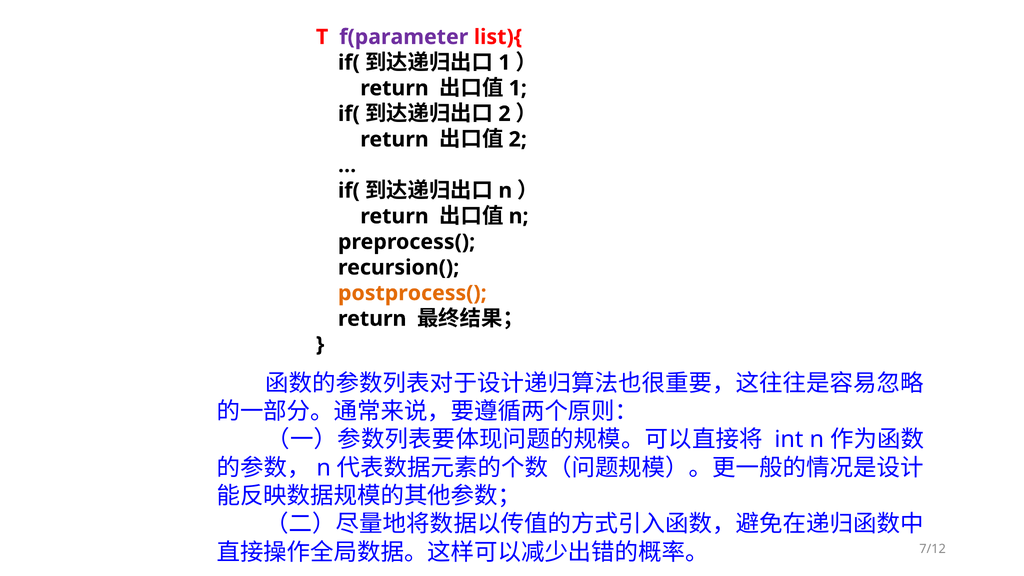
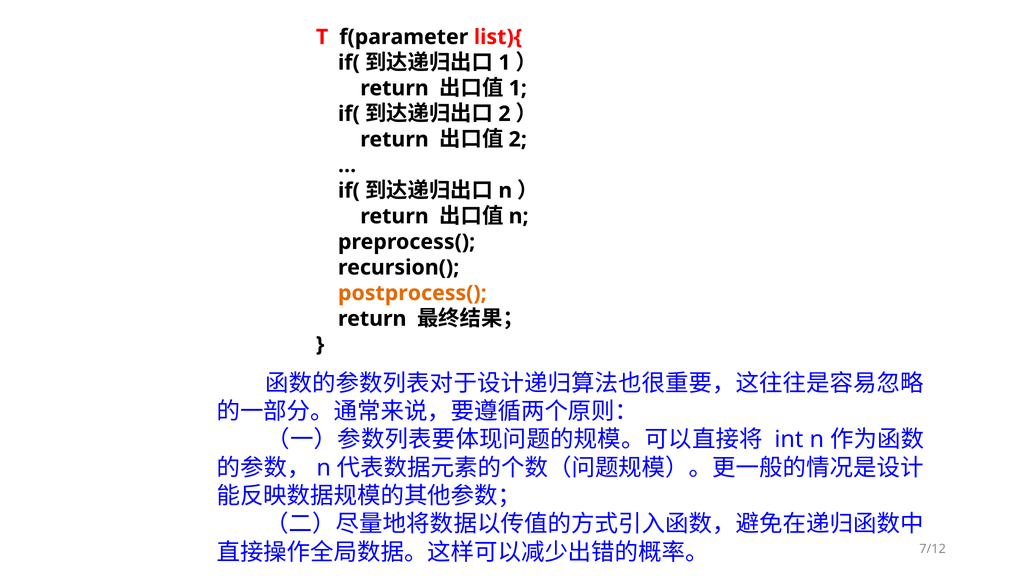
f(parameter colour: purple -> black
